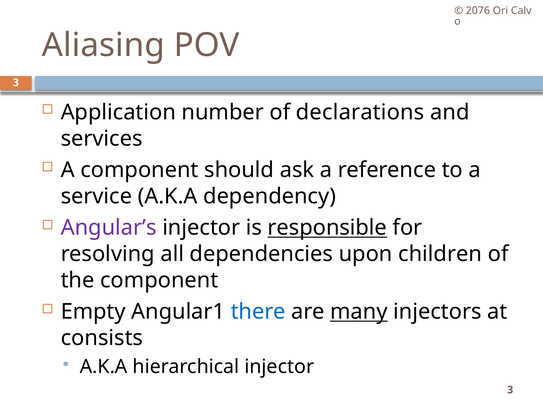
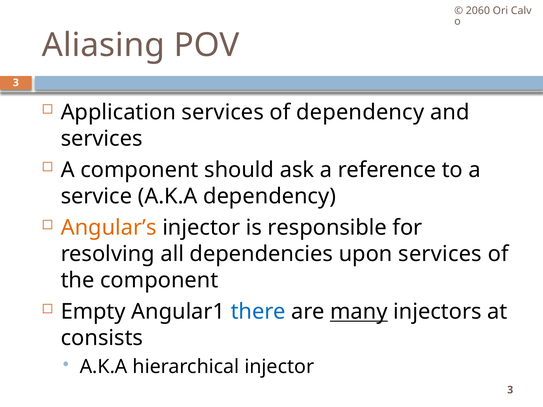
2076: 2076 -> 2060
Application number: number -> services
of declarations: declarations -> dependency
Angular’s colour: purple -> orange
responsible underline: present -> none
upon children: children -> services
